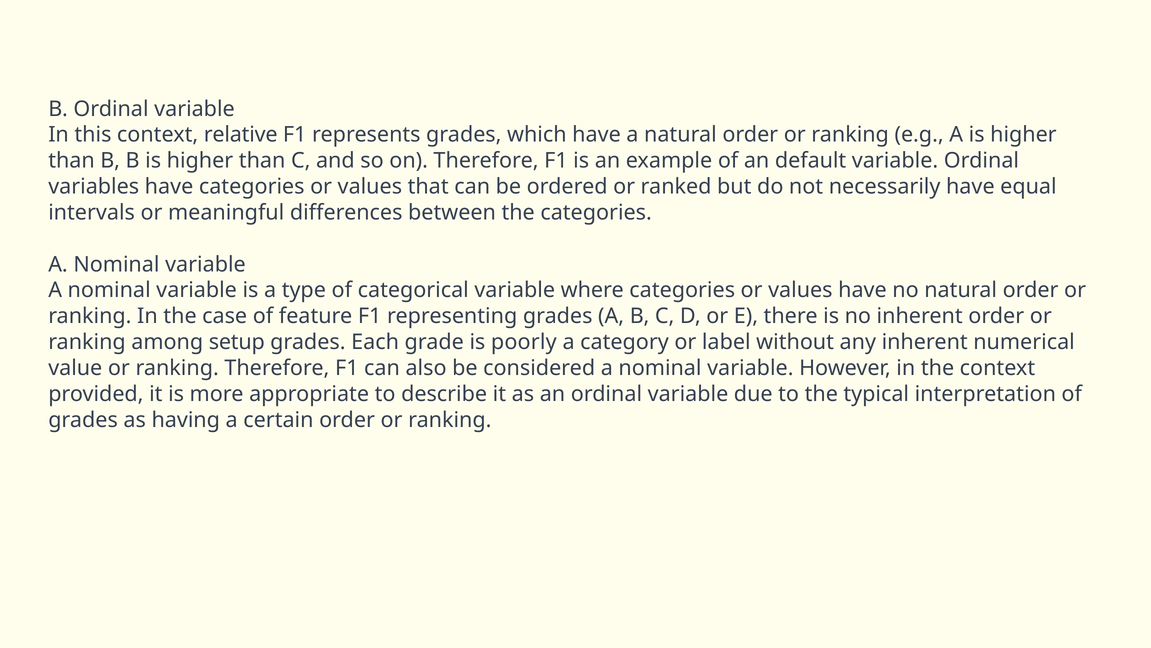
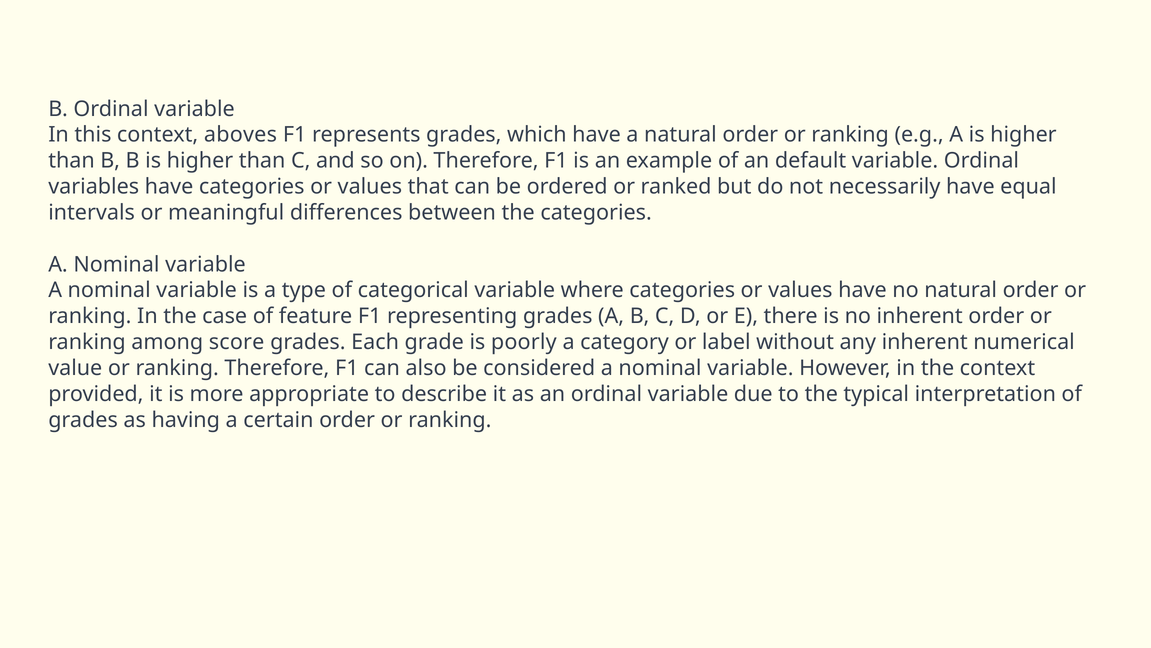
relative: relative -> aboves
setup: setup -> score
